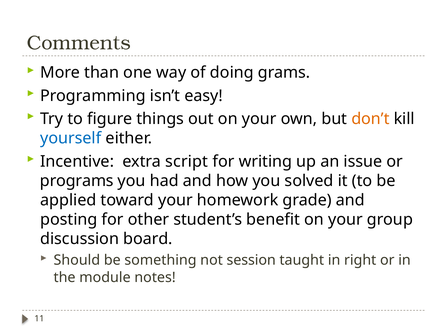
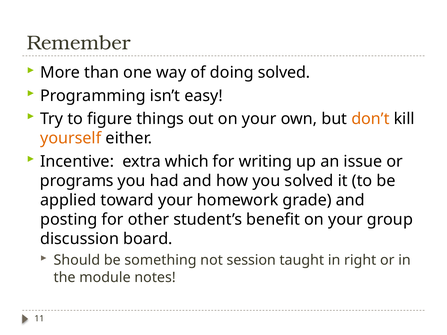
Comments: Comments -> Remember
doing grams: grams -> solved
yourself colour: blue -> orange
script: script -> which
